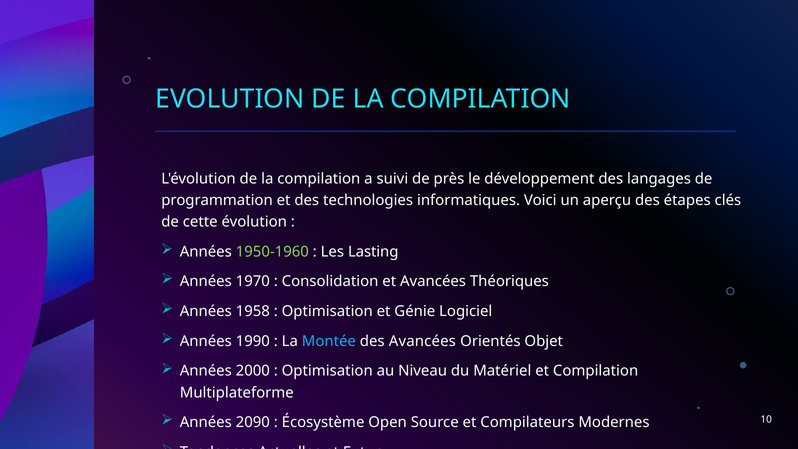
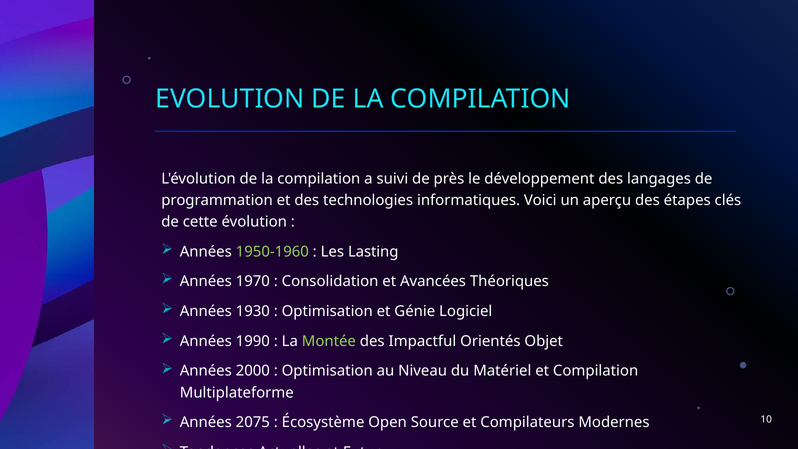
1958: 1958 -> 1930
Montée colour: light blue -> light green
des Avancées: Avancées -> Impactful
2090: 2090 -> 2075
